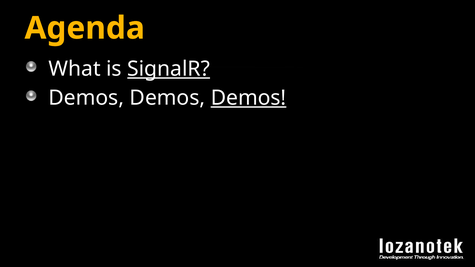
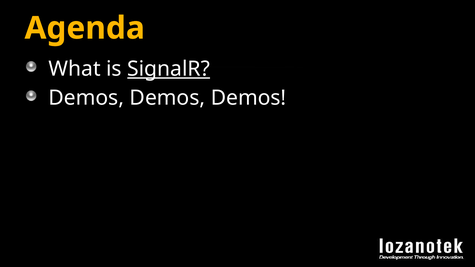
Demos at (249, 98) underline: present -> none
